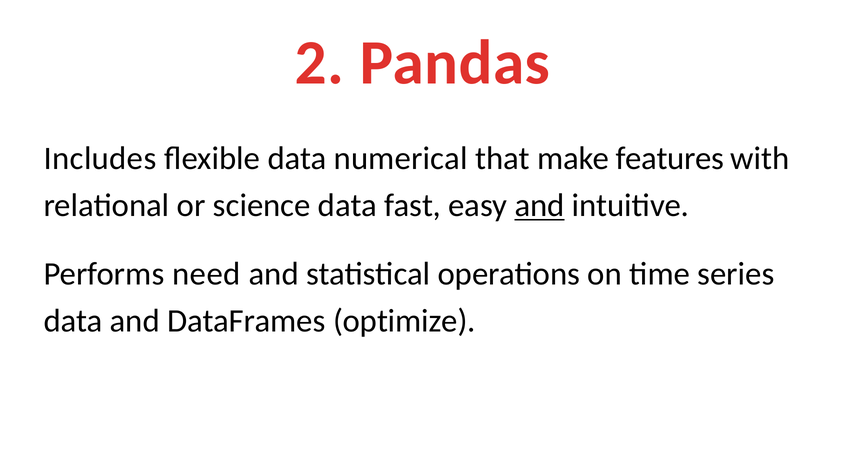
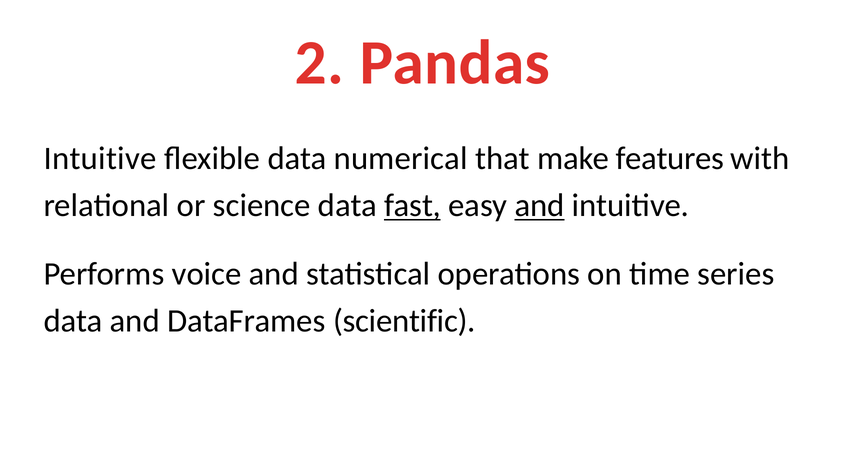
Includes at (100, 159): Includes -> Intuitive
fast underline: none -> present
need: need -> voice
optimize: optimize -> scientific
